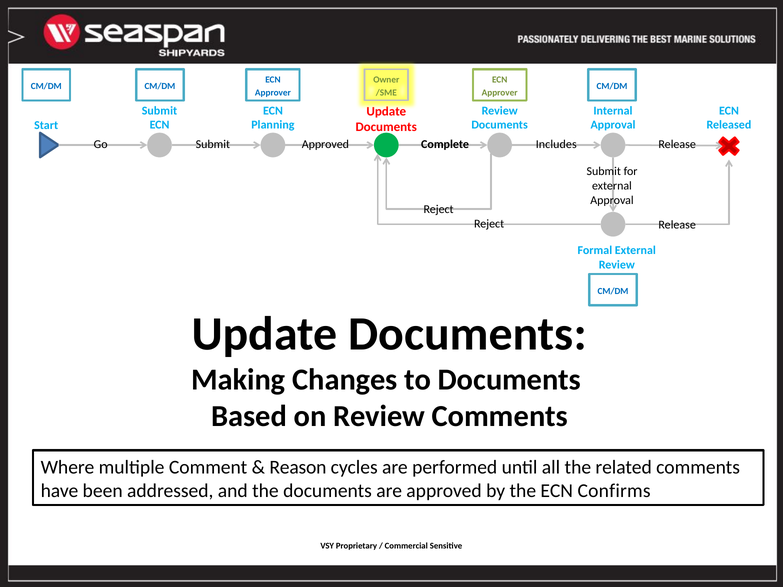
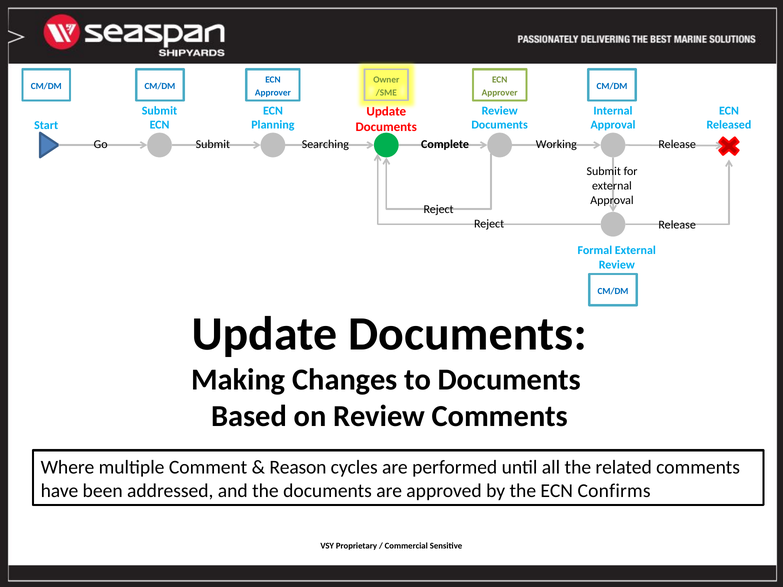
Go Approved: Approved -> Searching
Includes: Includes -> Working
